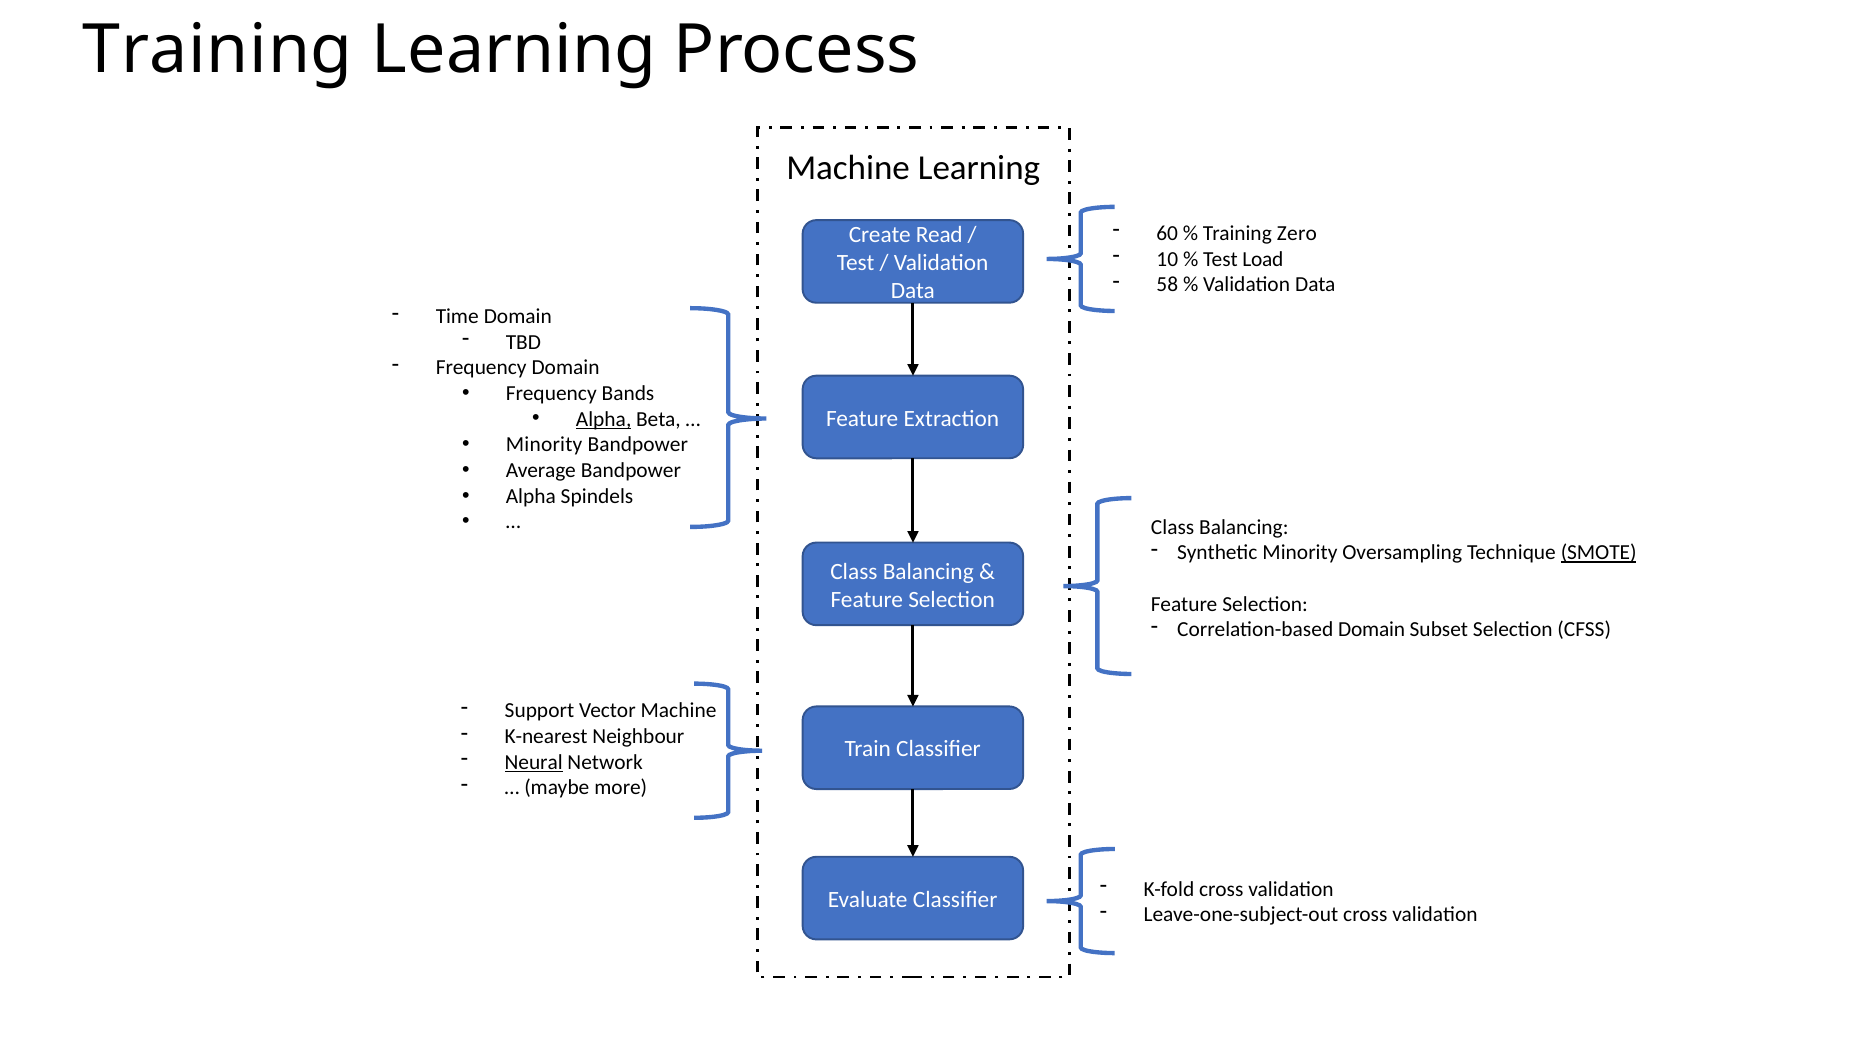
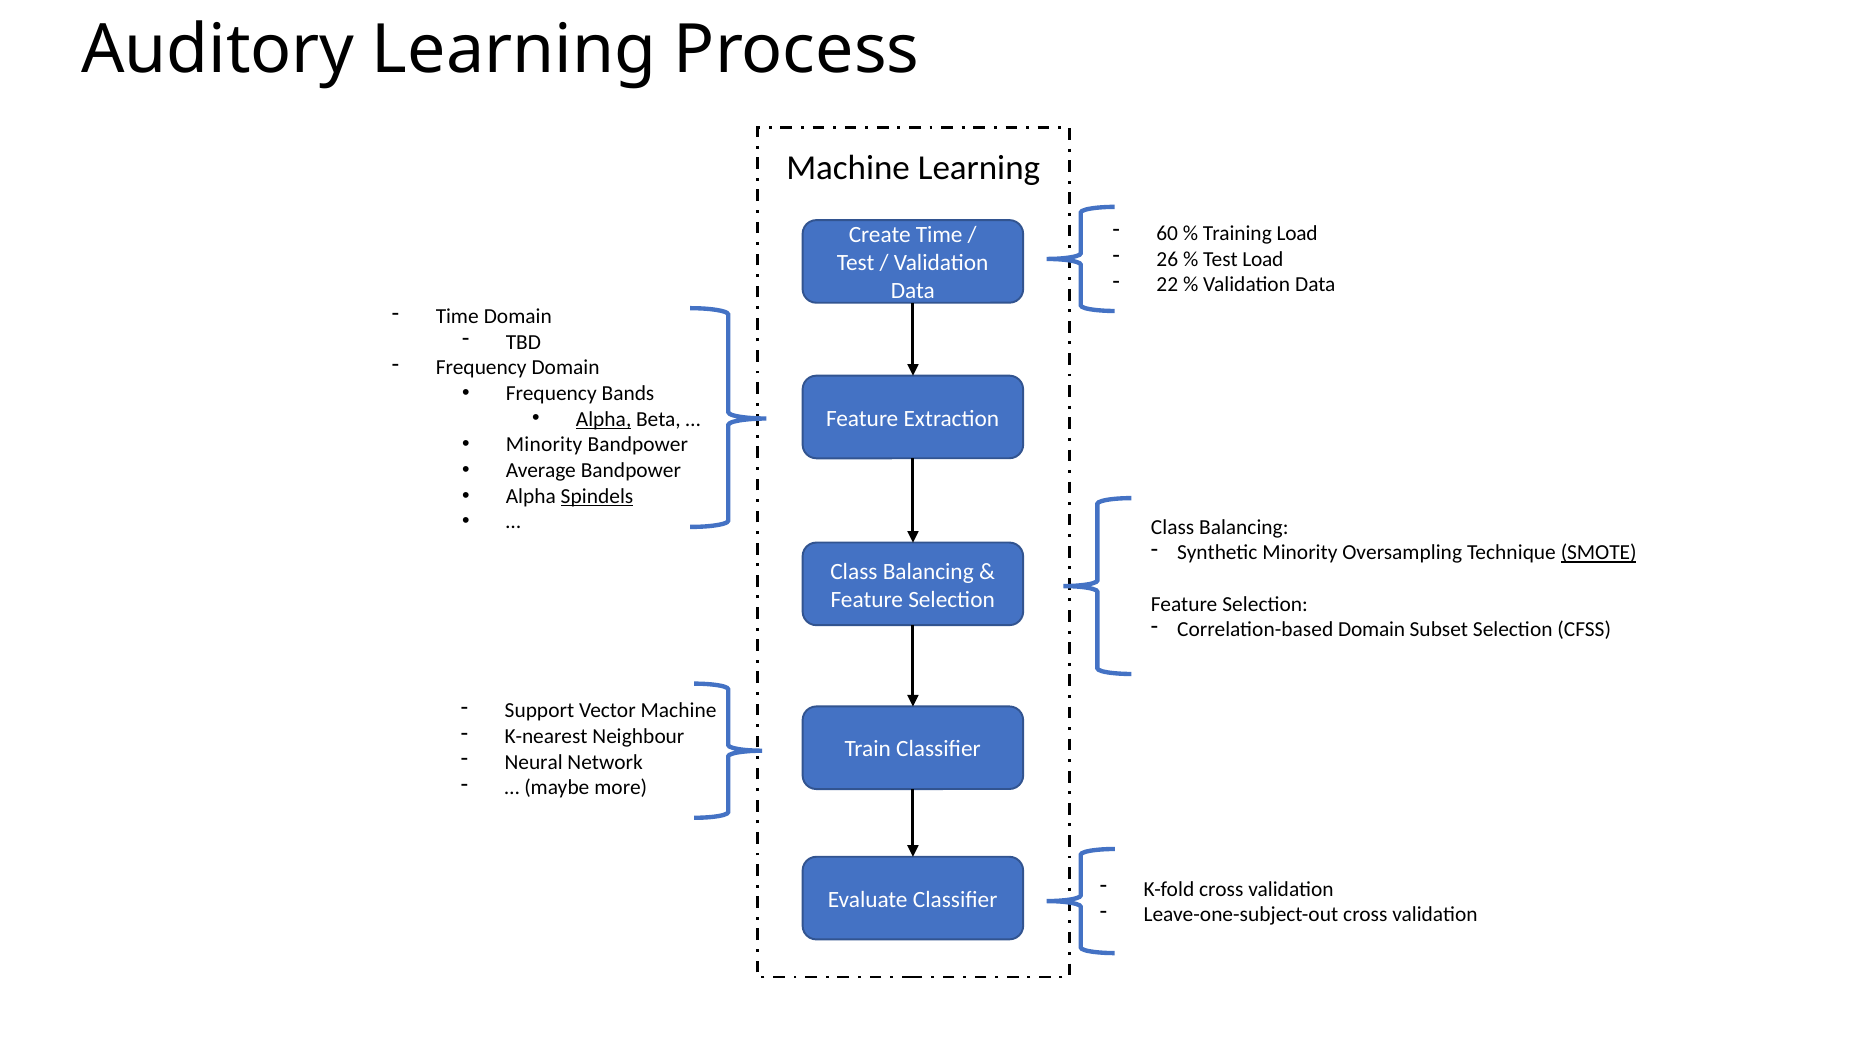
Training at (218, 50): Training -> Auditory
Training Zero: Zero -> Load
Create Read: Read -> Time
10: 10 -> 26
58: 58 -> 22
Spindels underline: none -> present
Neural underline: present -> none
